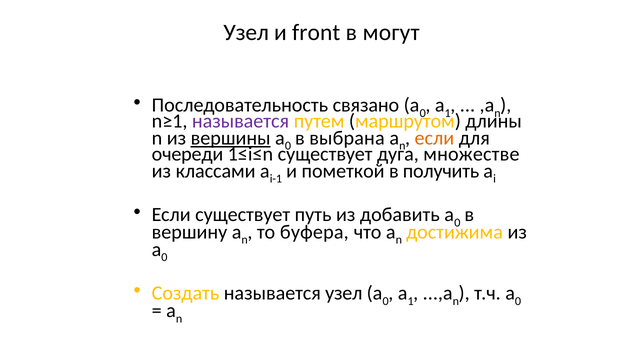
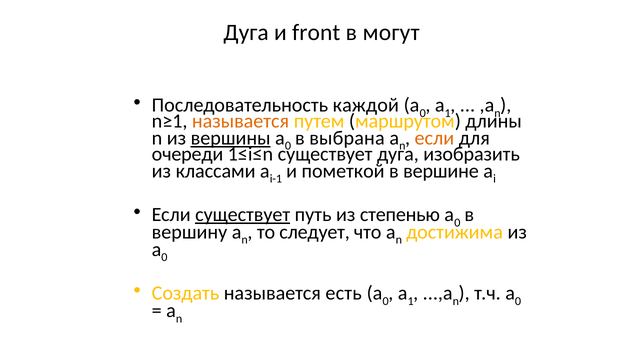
Узел at (246, 33): Узел -> Дуга
связано: связано -> каждой
называется at (241, 121) colour: purple -> orange
множестве: множестве -> изобразить
получить: получить -> вершине
существует at (243, 215) underline: none -> present
добавить: добавить -> степенью
буфера: буфера -> следует
называется узел: узел -> есть
